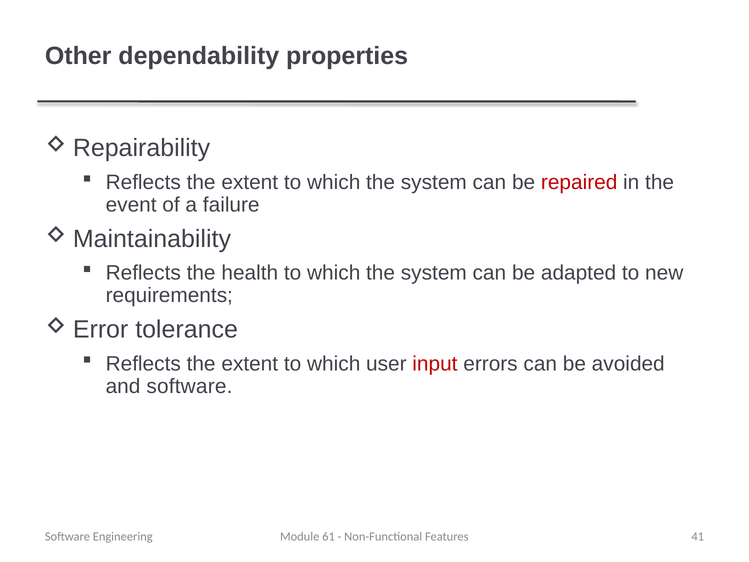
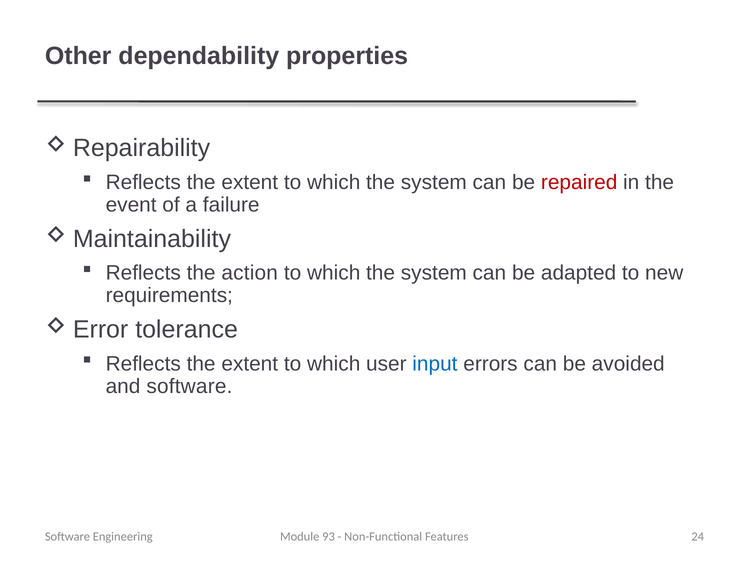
health: health -> action
input colour: red -> blue
61: 61 -> 93
41: 41 -> 24
